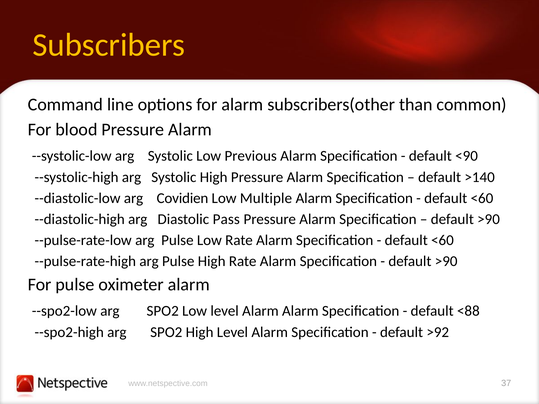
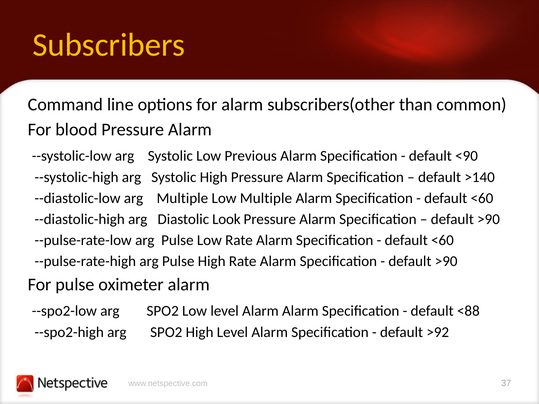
arg Covidien: Covidien -> Multiple
Pass: Pass -> Look
